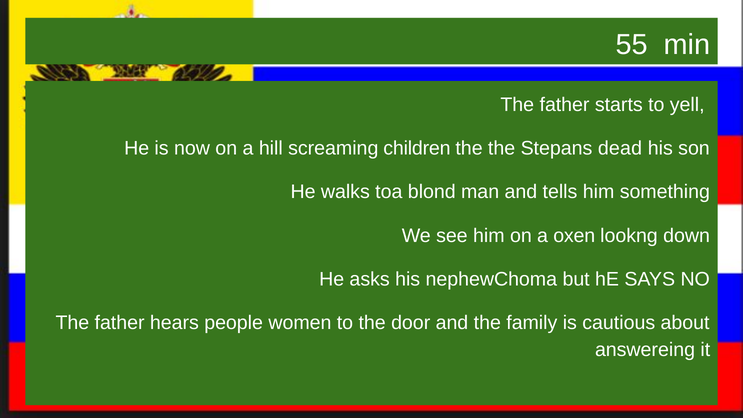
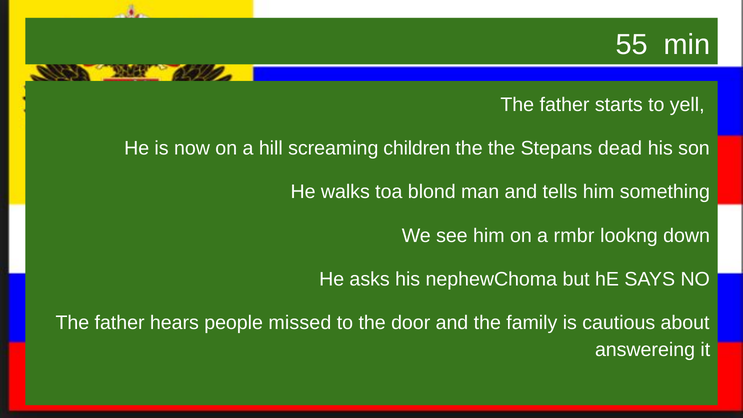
oxen: oxen -> rmbr
women: women -> missed
